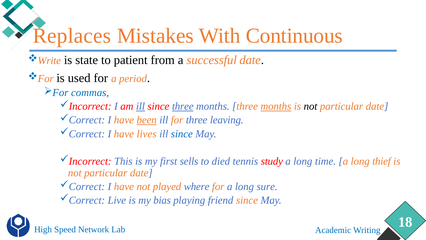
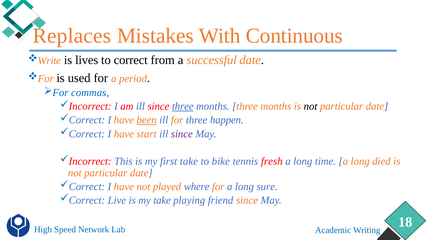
state: state -> lives
patient: patient -> correct
ill at (140, 106) underline: present -> none
months at (276, 106) underline: present -> none
leaving: leaving -> happen
lives: lives -> start
since at (182, 134) colour: blue -> purple
first sells: sells -> take
died: died -> bike
study: study -> fresh
thief: thief -> died
my bias: bias -> take
